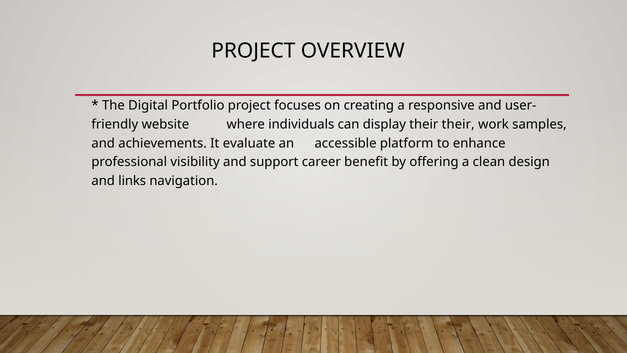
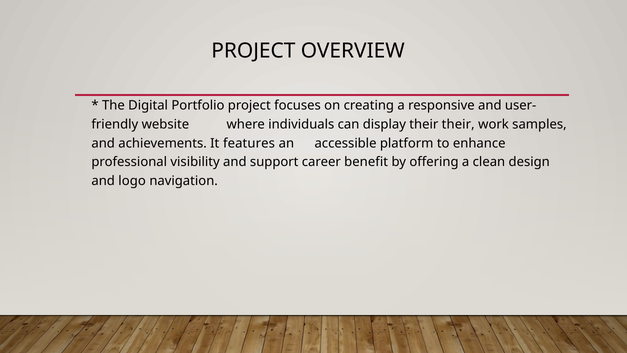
evaluate: evaluate -> features
links: links -> logo
